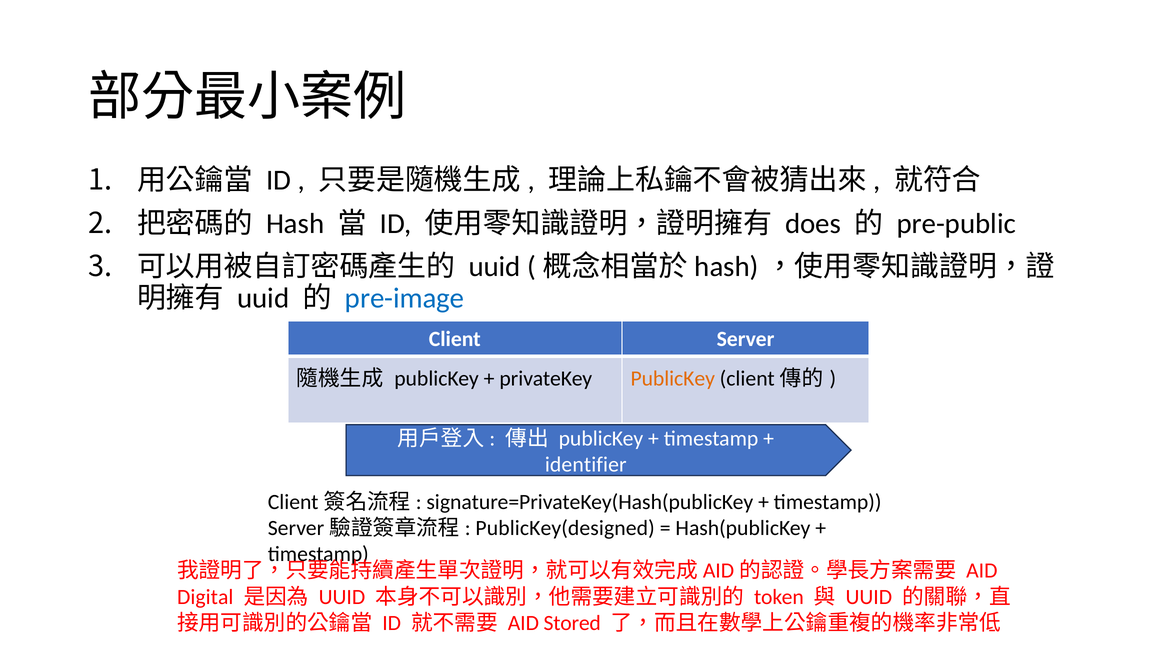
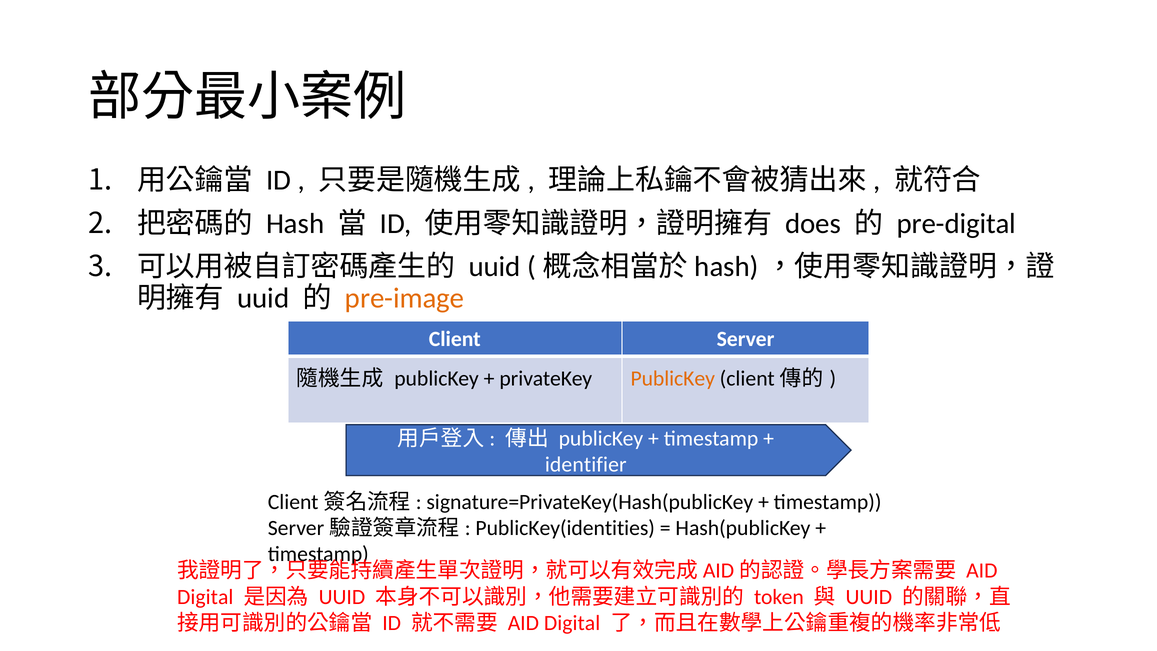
pre-public: pre-public -> pre-digital
pre-image colour: blue -> orange
PublicKey(designed: PublicKey(designed -> PublicKey(identities
Stored at (572, 623): Stored -> Digital
